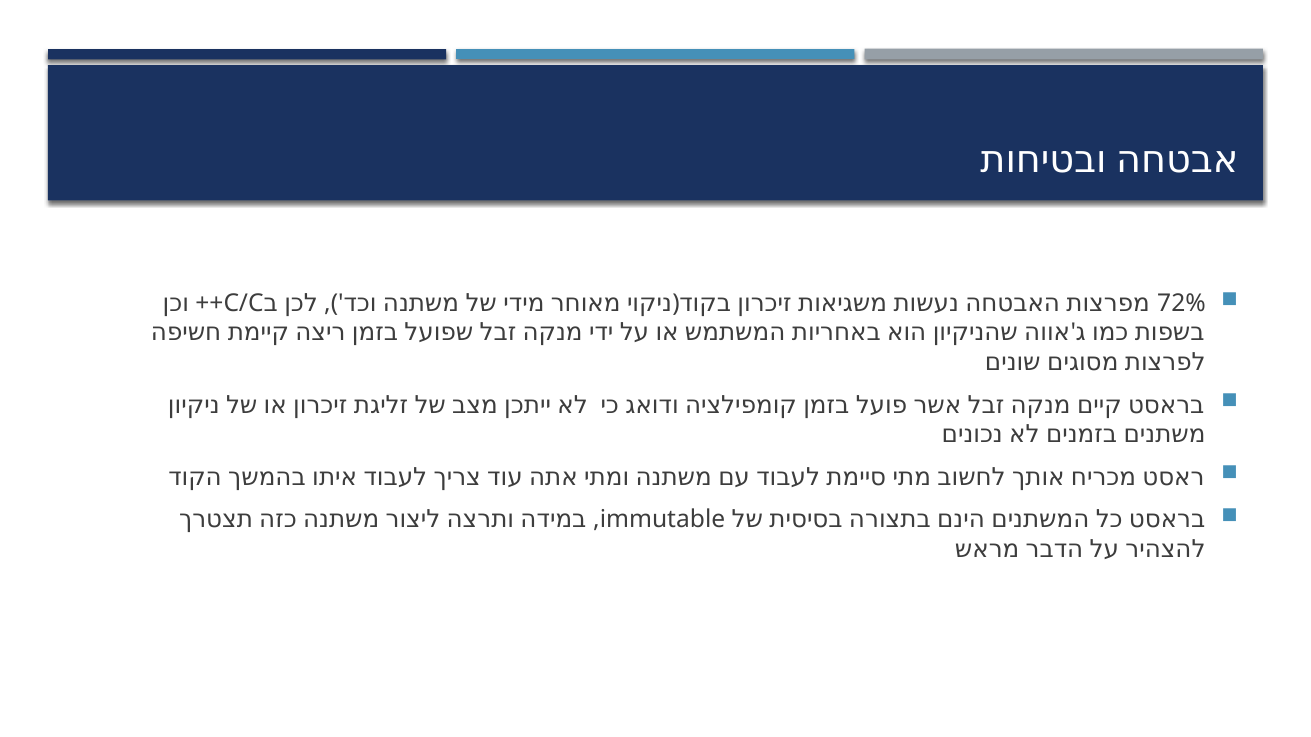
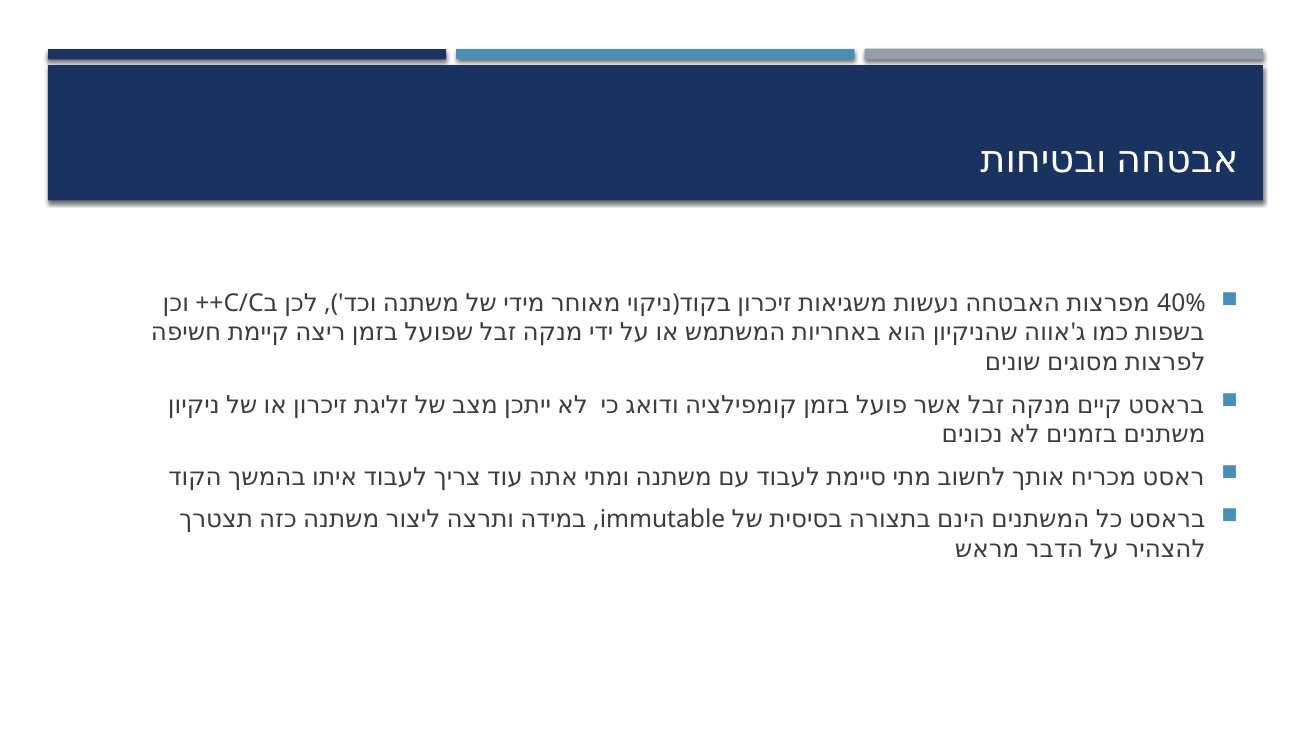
72%: 72% -> 40%
